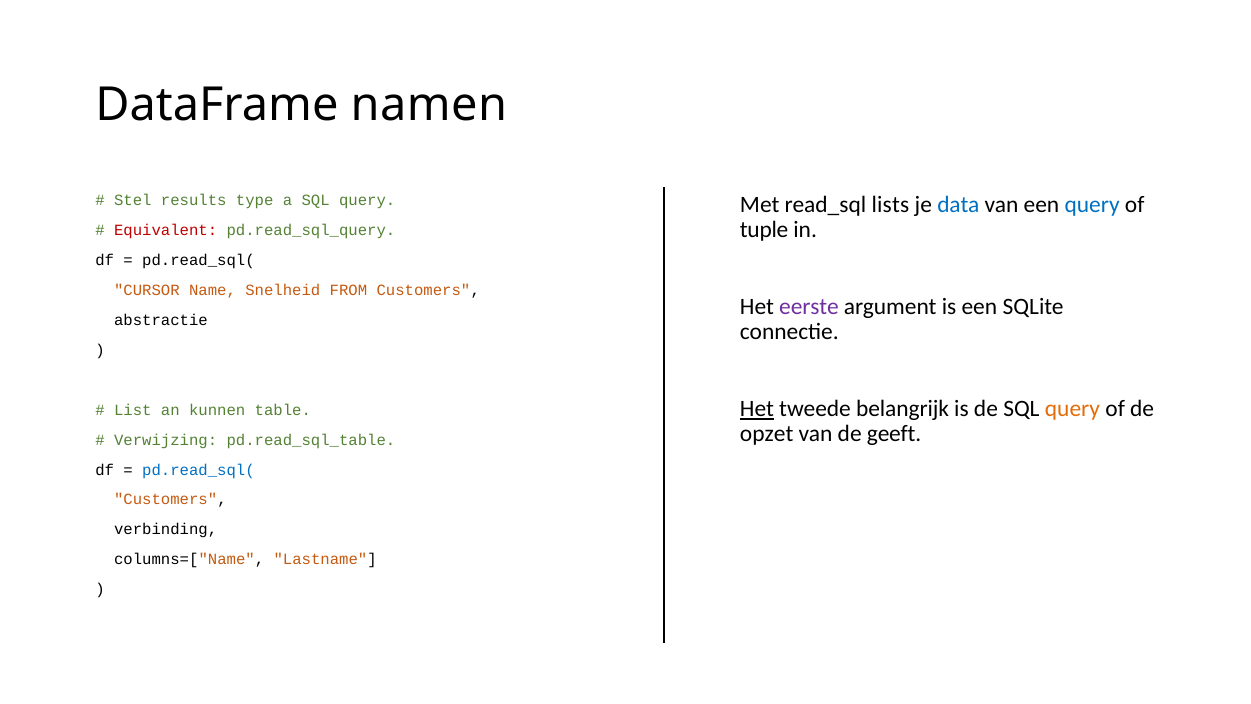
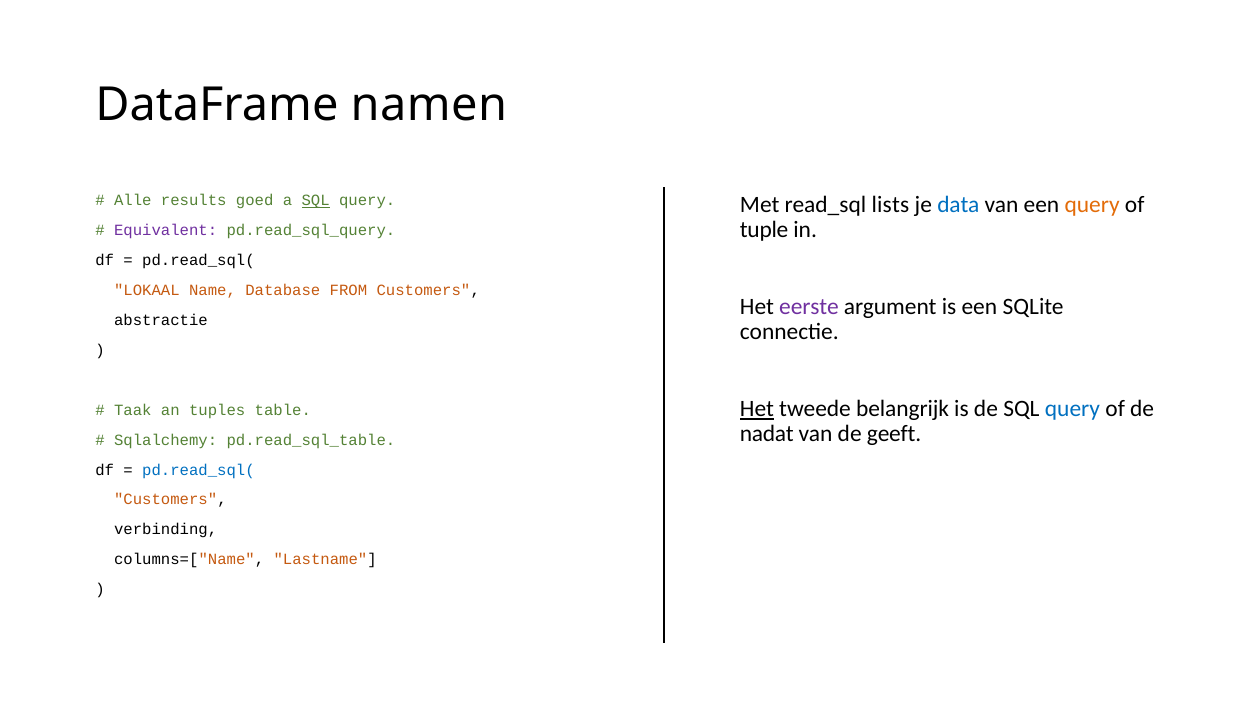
Stel: Stel -> Alle
type: type -> goed
SQL at (316, 200) underline: none -> present
query at (1092, 205) colour: blue -> orange
Equivalent colour: red -> purple
CURSOR: CURSOR -> LOKAAL
Snelheid: Snelheid -> Database
query at (1072, 409) colour: orange -> blue
List: List -> Taak
kunnen: kunnen -> tuples
opzet: opzet -> nadat
Verwijzing: Verwijzing -> Sqlalchemy
